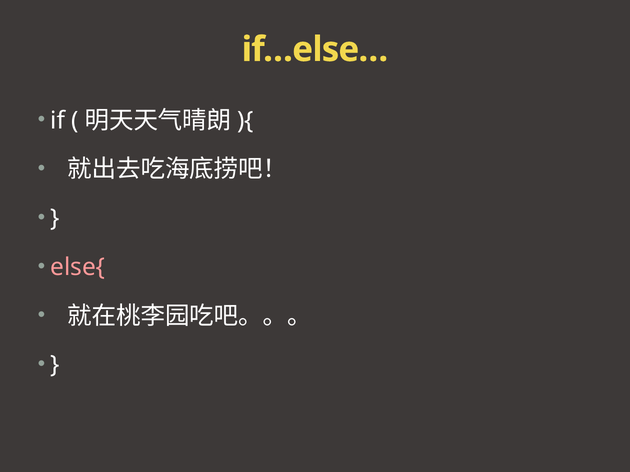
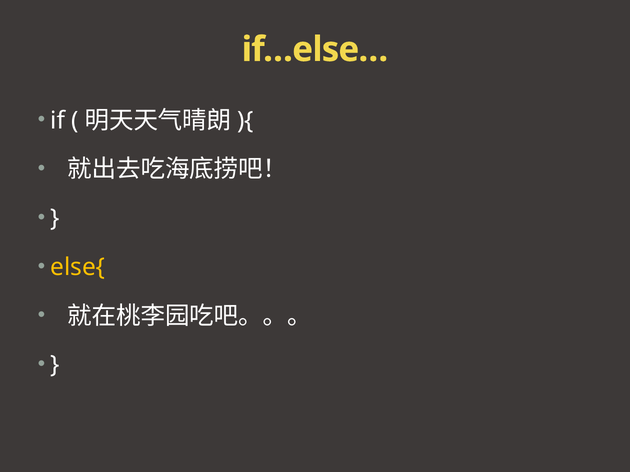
else{ colour: pink -> yellow
